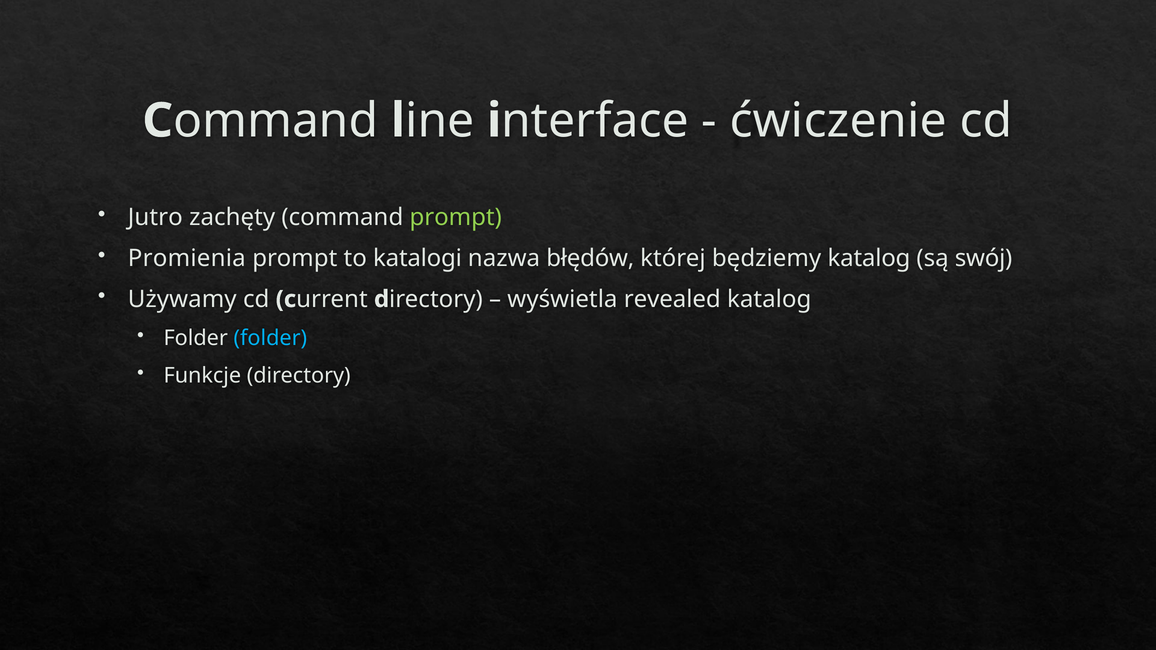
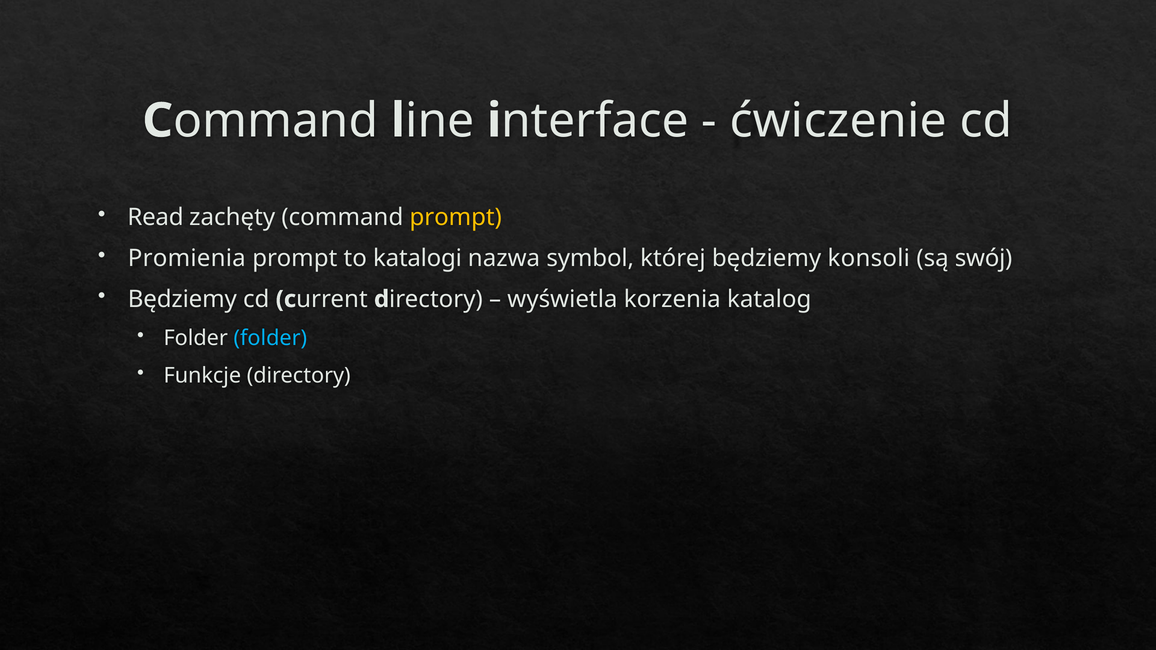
Jutro: Jutro -> Read
prompt at (456, 217) colour: light green -> yellow
błędów: błędów -> symbol
będziemy katalog: katalog -> konsoli
Używamy at (182, 299): Używamy -> Będziemy
revealed: revealed -> korzenia
